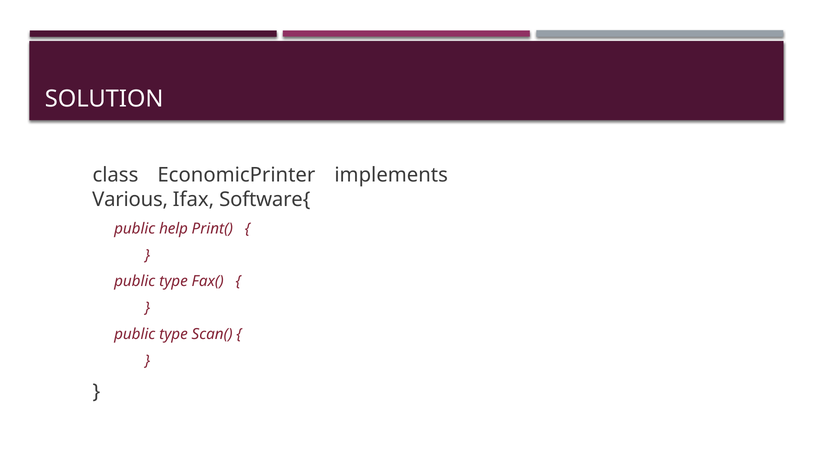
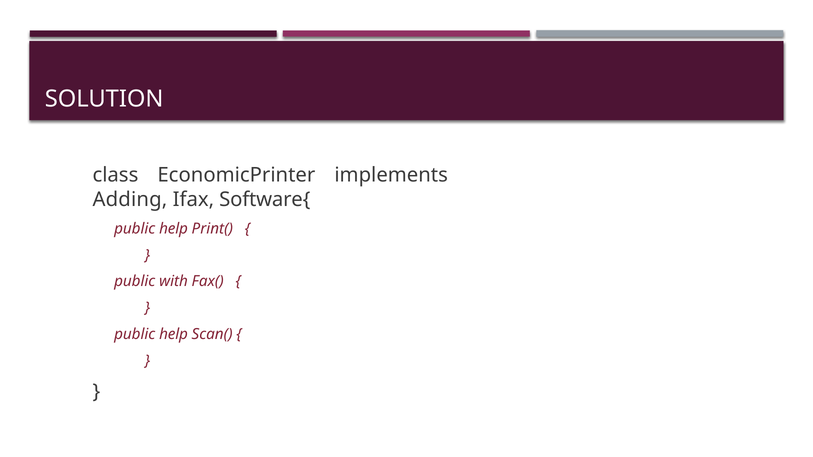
Various: Various -> Adding
type at (174, 282): type -> with
type at (174, 335): type -> help
